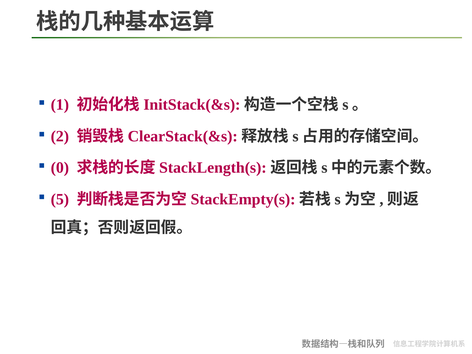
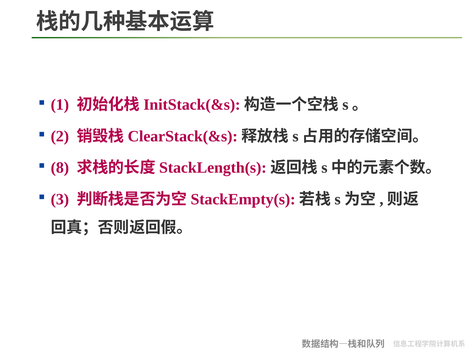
0: 0 -> 8
5: 5 -> 3
